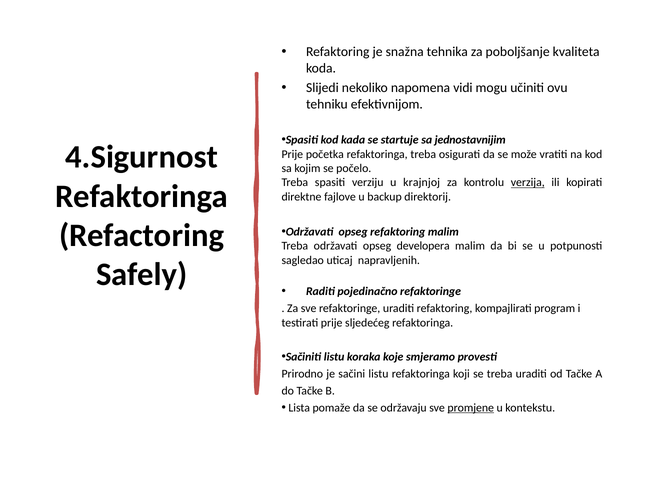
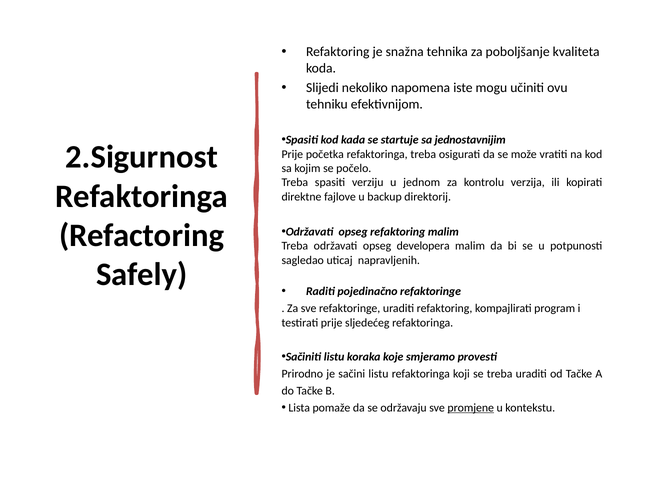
vidi: vidi -> iste
4.Sigurnost: 4.Sigurnost -> 2.Sigurnost
krajnjoj: krajnjoj -> jednom
verzija underline: present -> none
